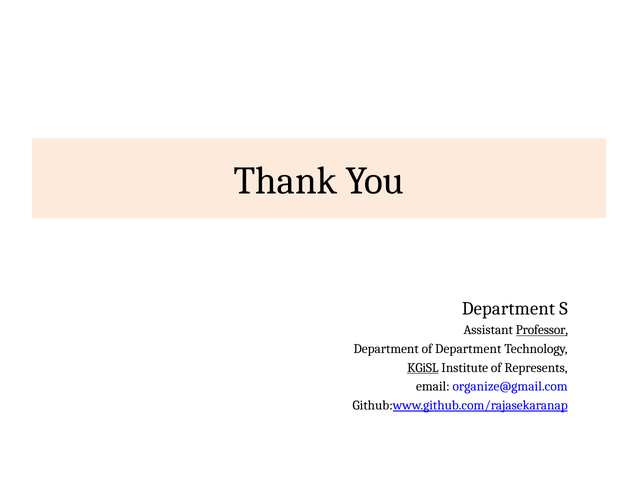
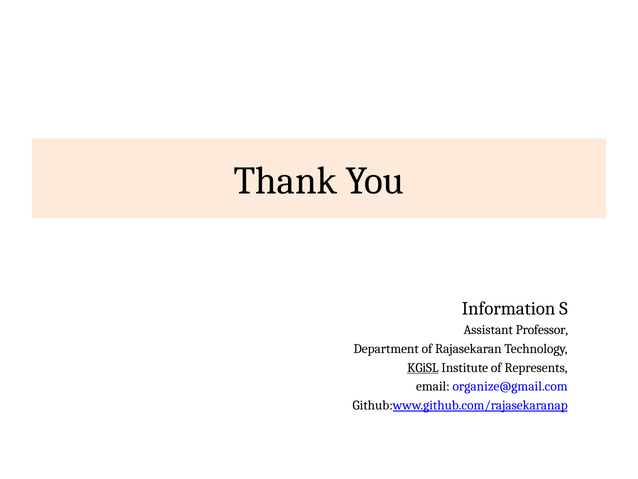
Department at (508, 308): Department -> Information
Professor underline: present -> none
of Department: Department -> Rajasekaran
